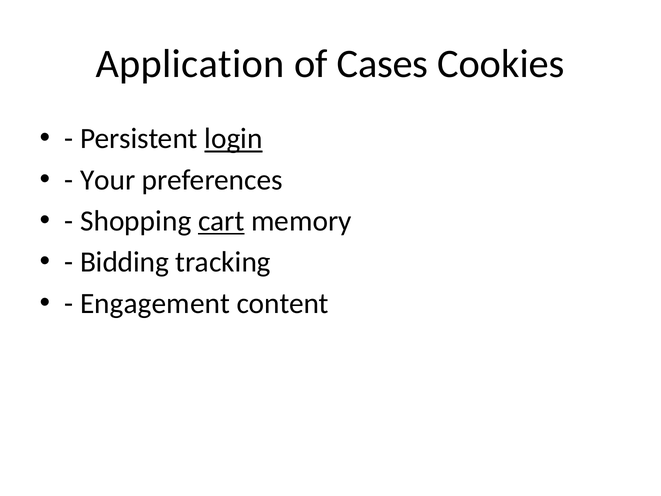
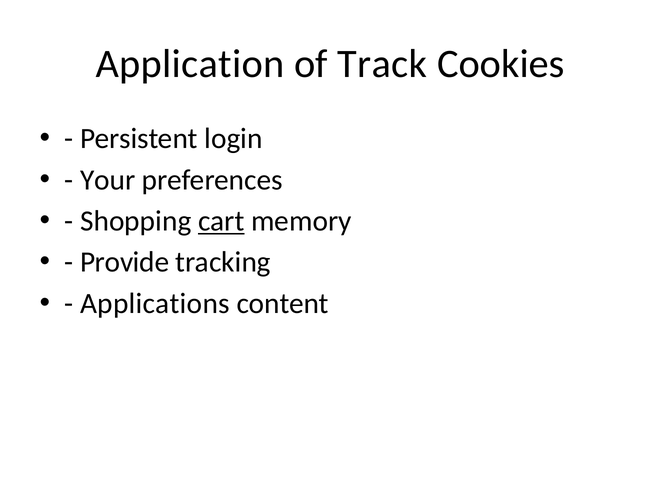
Cases: Cases -> Track
login underline: present -> none
Bidding: Bidding -> Provide
Engagement: Engagement -> Applications
